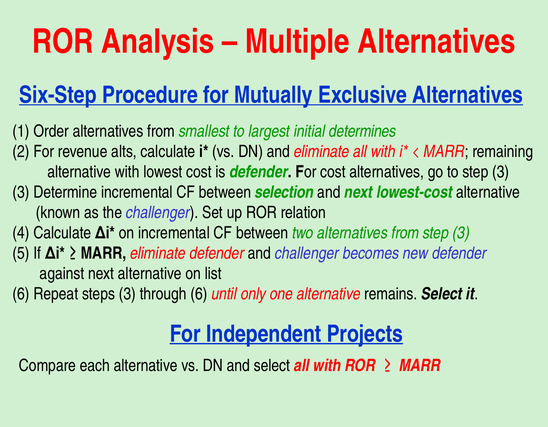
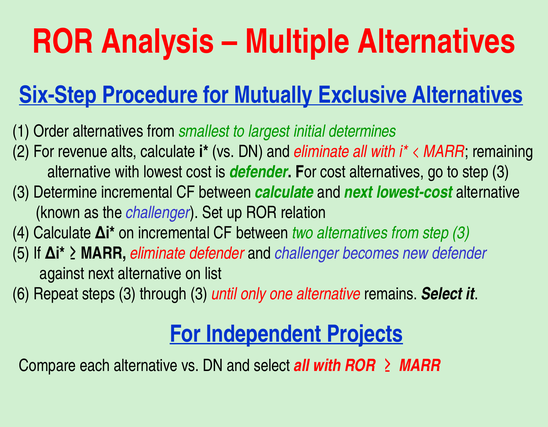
between selection: selection -> calculate
through 6: 6 -> 3
